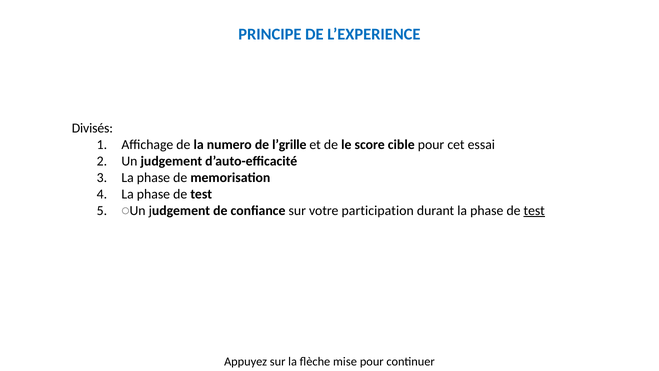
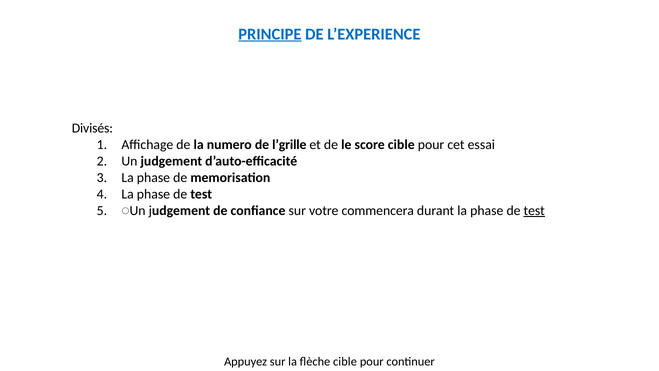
PRINCIPE underline: none -> present
participation: participation -> commencera
flèche mise: mise -> cible
